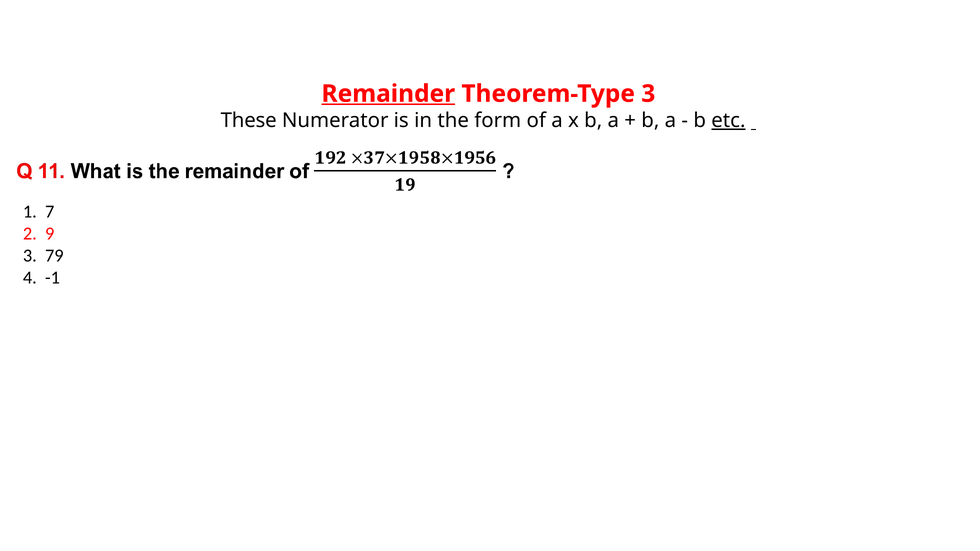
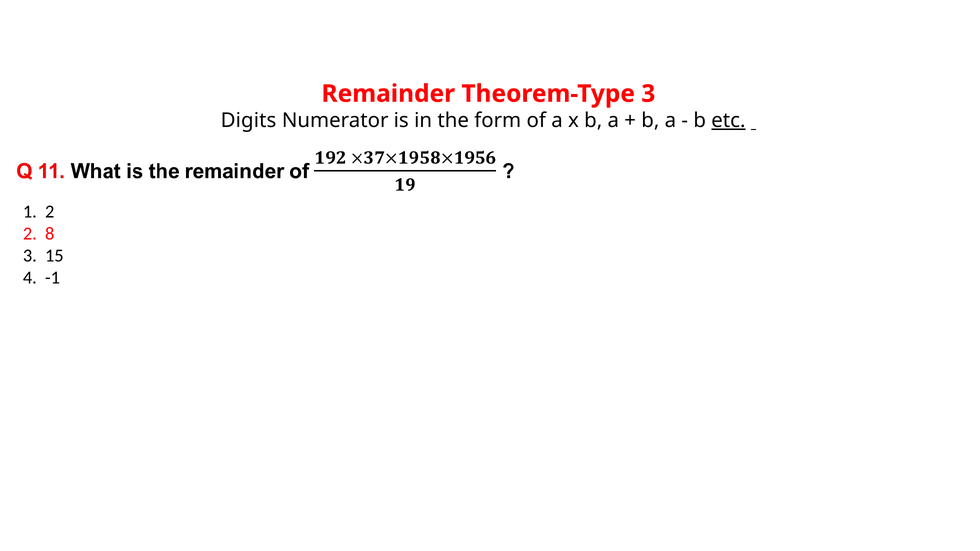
Remainder underline: present -> none
These: These -> Digits
1 7: 7 -> 2
9: 9 -> 8
79: 79 -> 15
